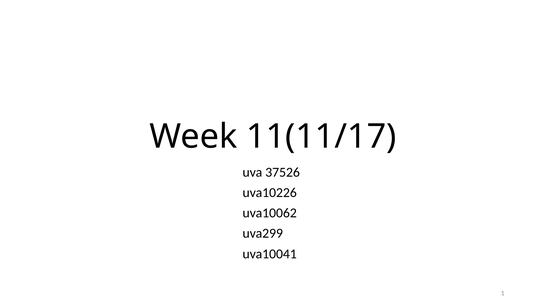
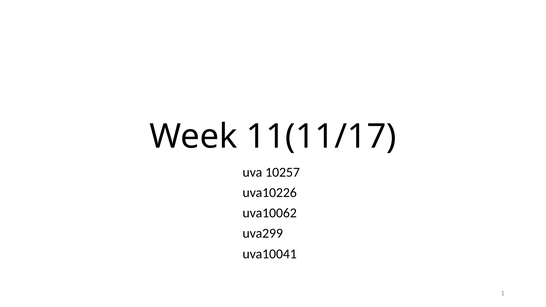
37526: 37526 -> 10257
